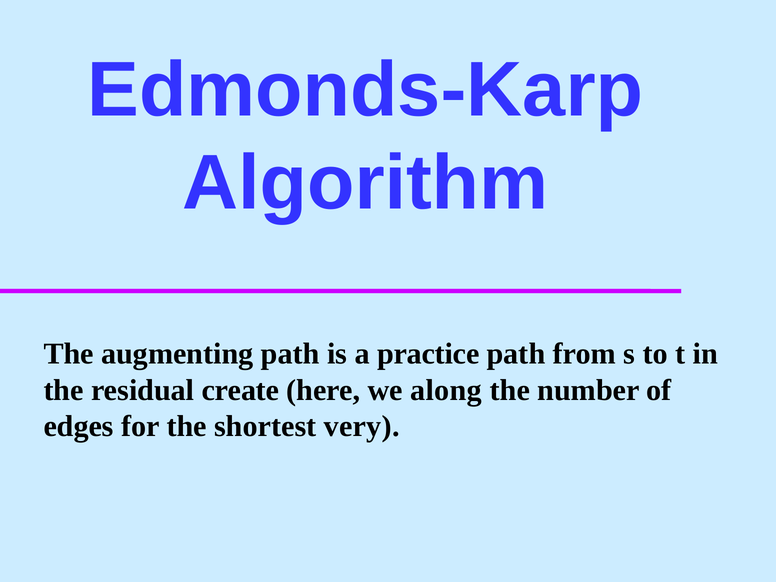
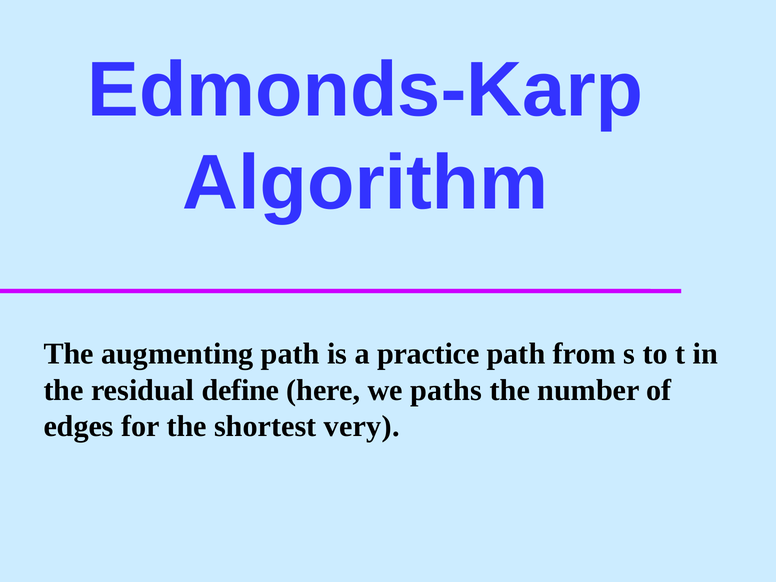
create: create -> define
along: along -> paths
